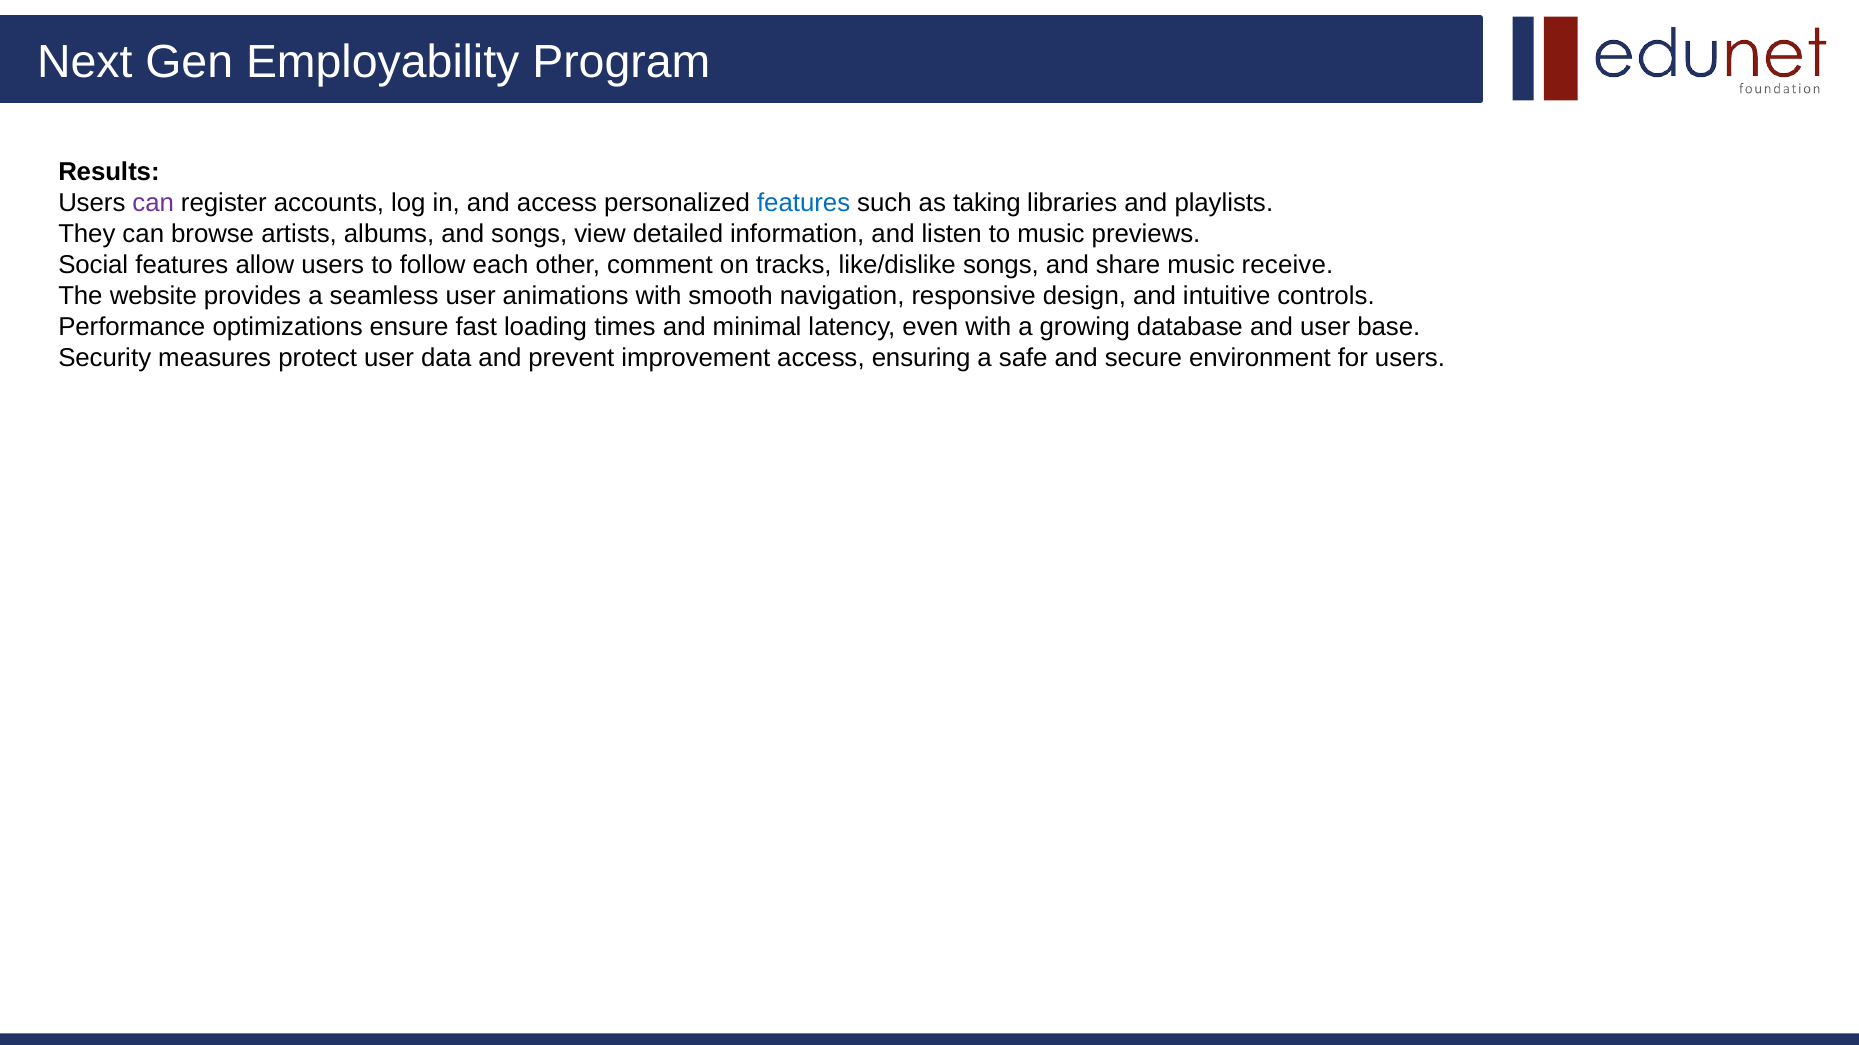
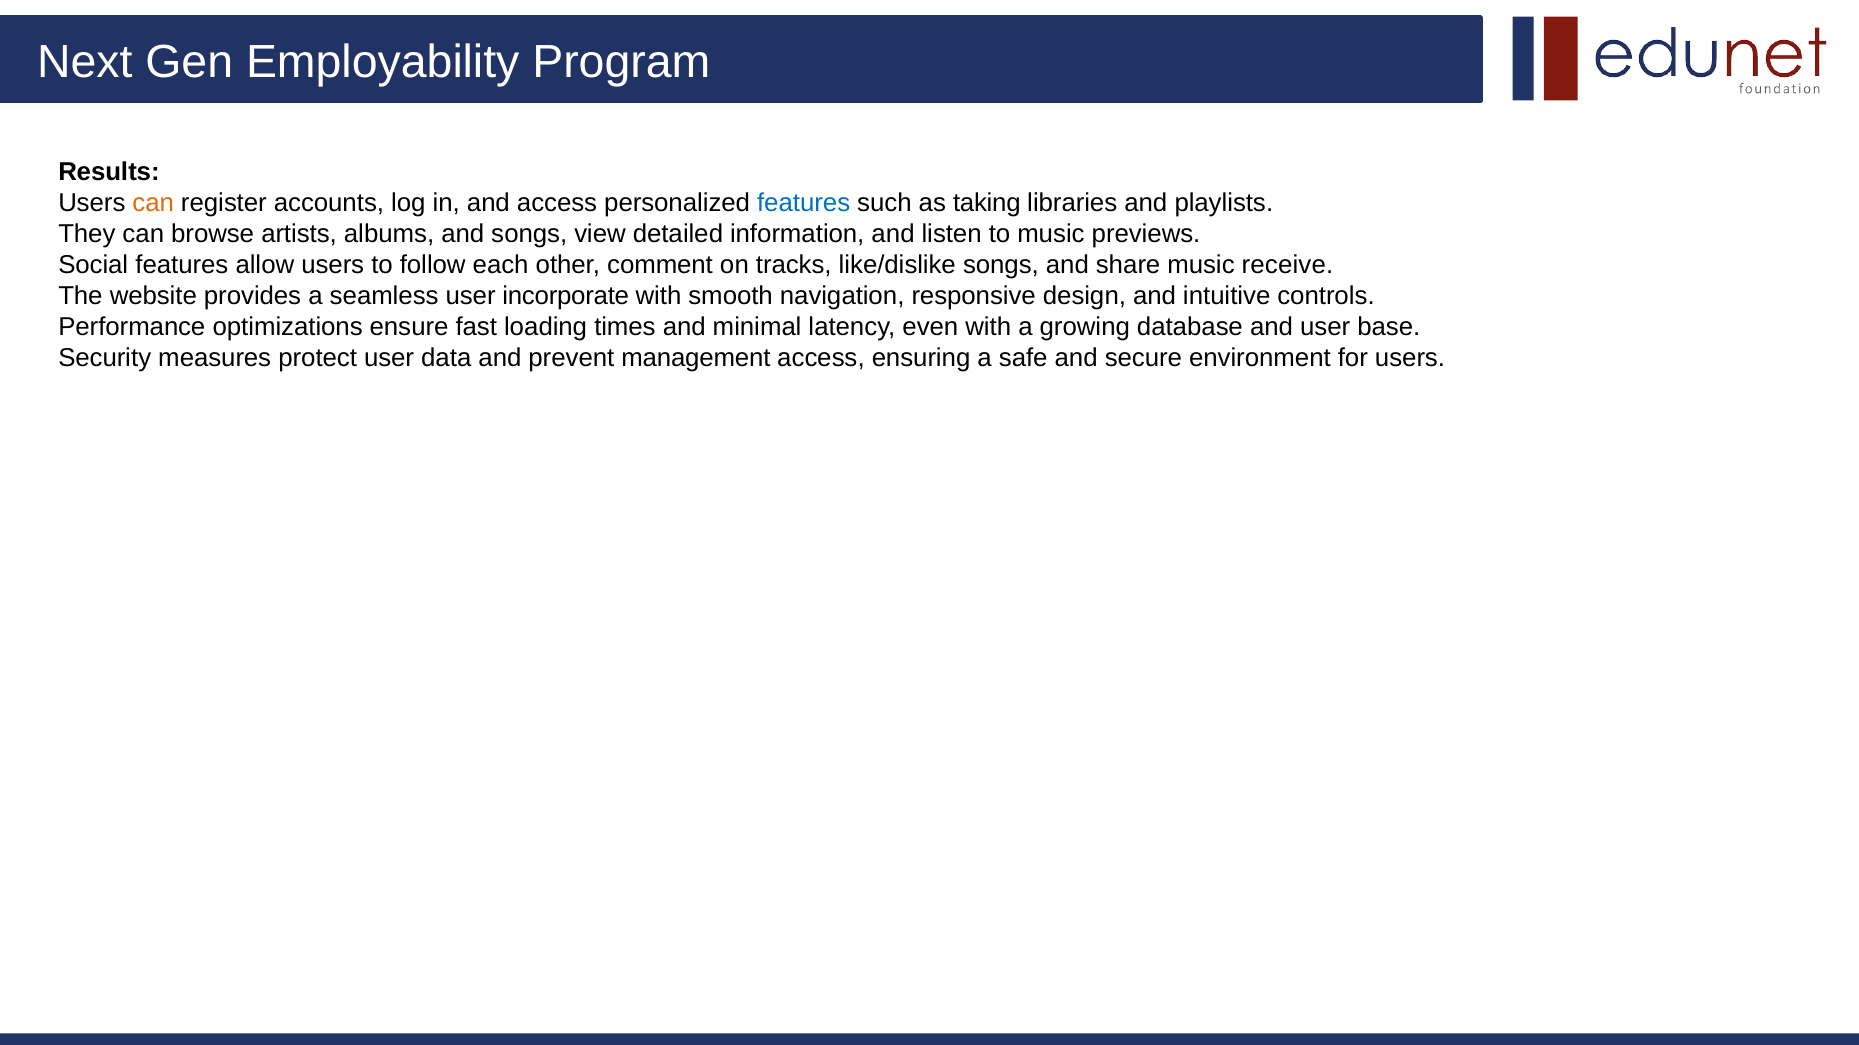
can at (153, 203) colour: purple -> orange
animations: animations -> incorporate
improvement: improvement -> management
